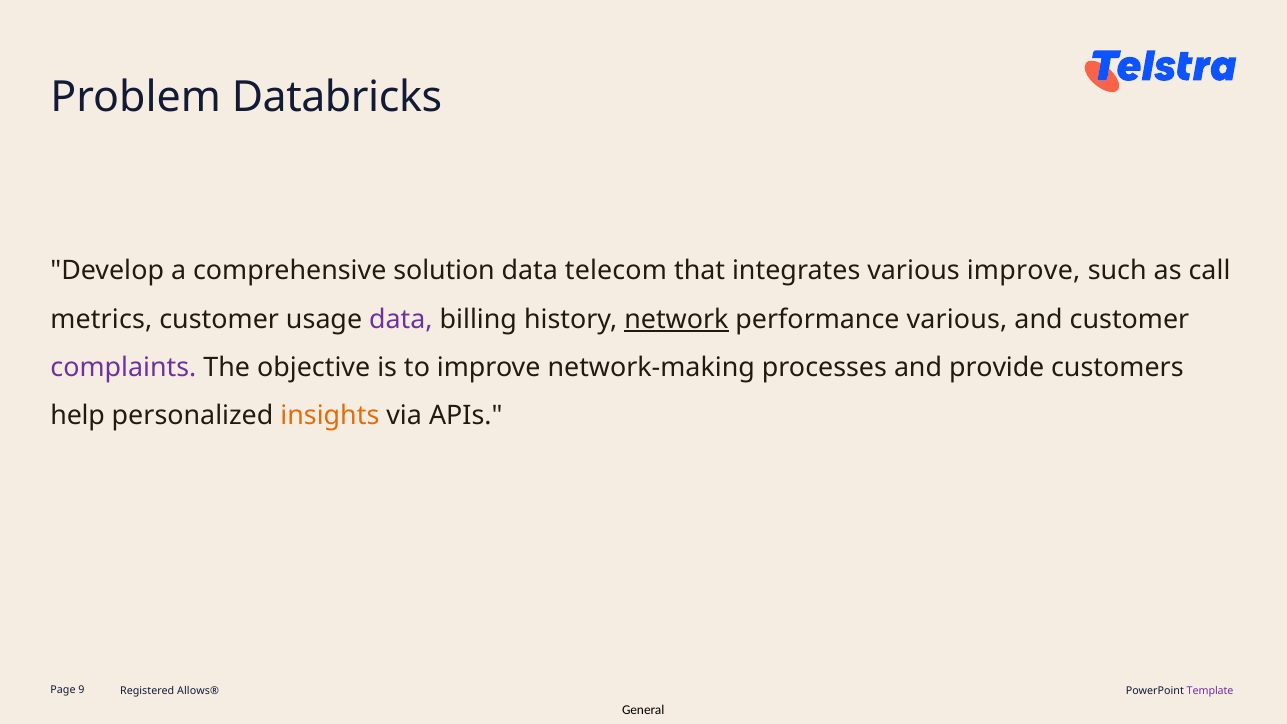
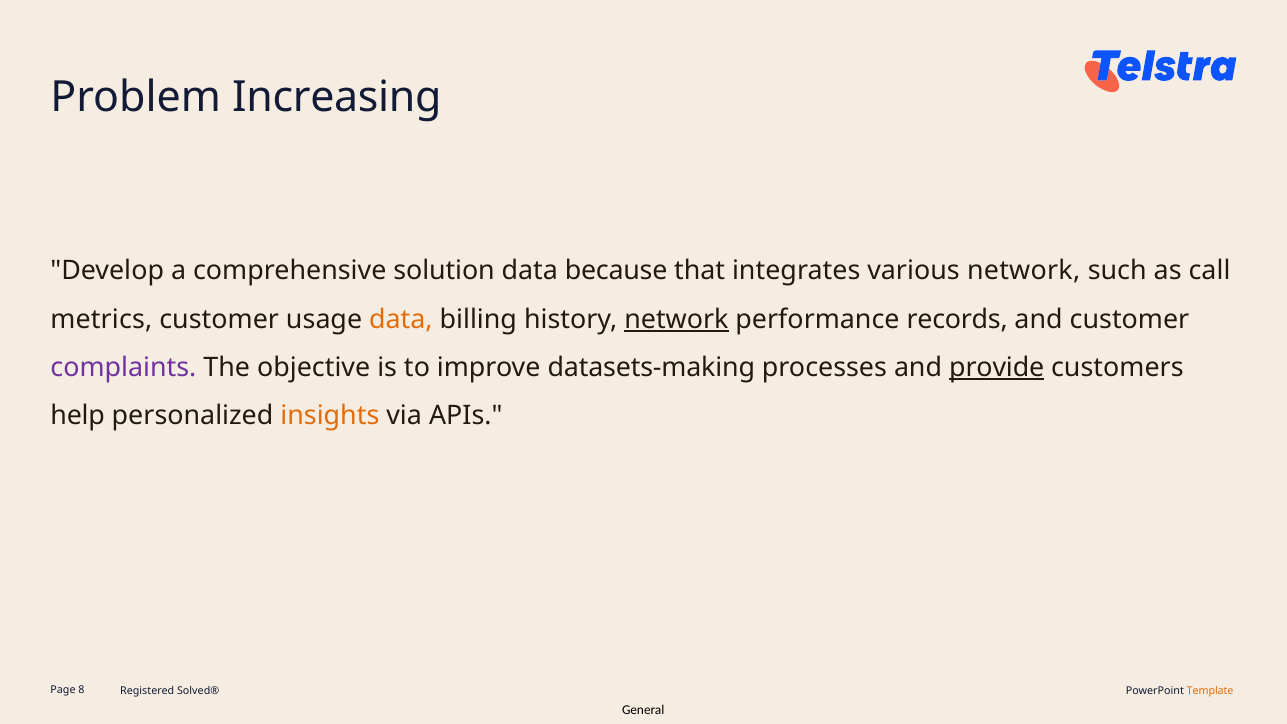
Databricks: Databricks -> Increasing
telecom: telecom -> because
various improve: improve -> network
data at (401, 319) colour: purple -> orange
performance various: various -> records
network-making: network-making -> datasets-making
provide underline: none -> present
9: 9 -> 8
Allows®: Allows® -> Solved®
Template colour: purple -> orange
